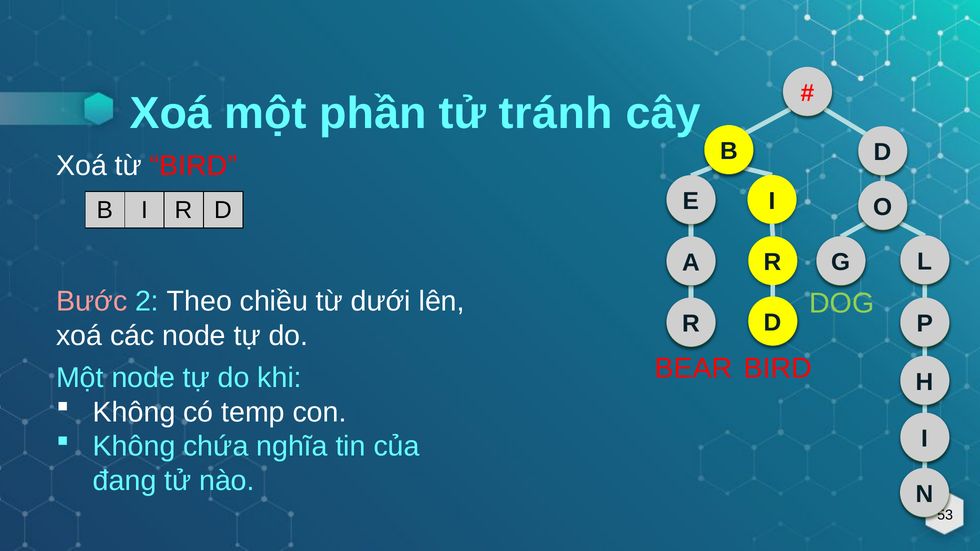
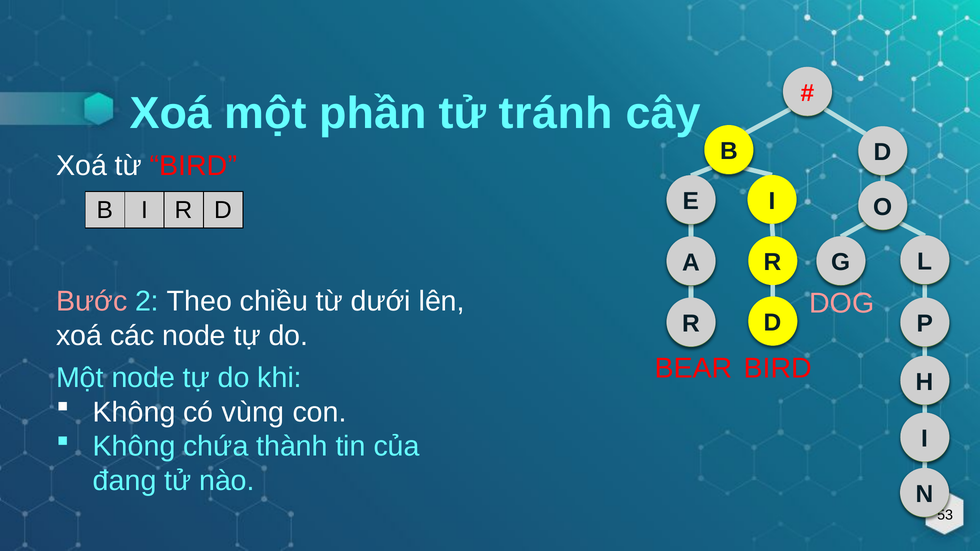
DOG colour: light green -> pink
temp: temp -> vùng
nghĩa: nghĩa -> thành
